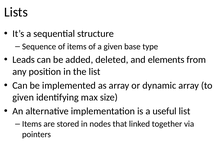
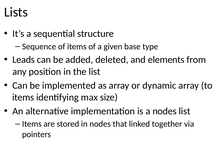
given at (23, 97): given -> items
a useful: useful -> nodes
